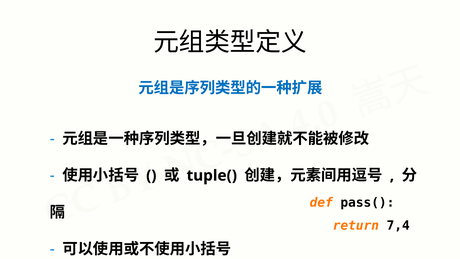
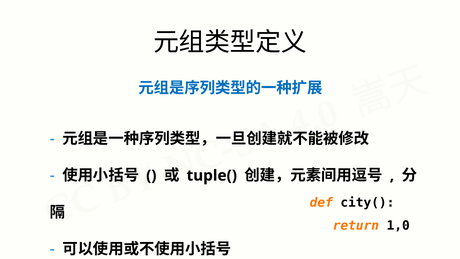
pass(: pass( -> city(
7,4: 7,4 -> 1,0
